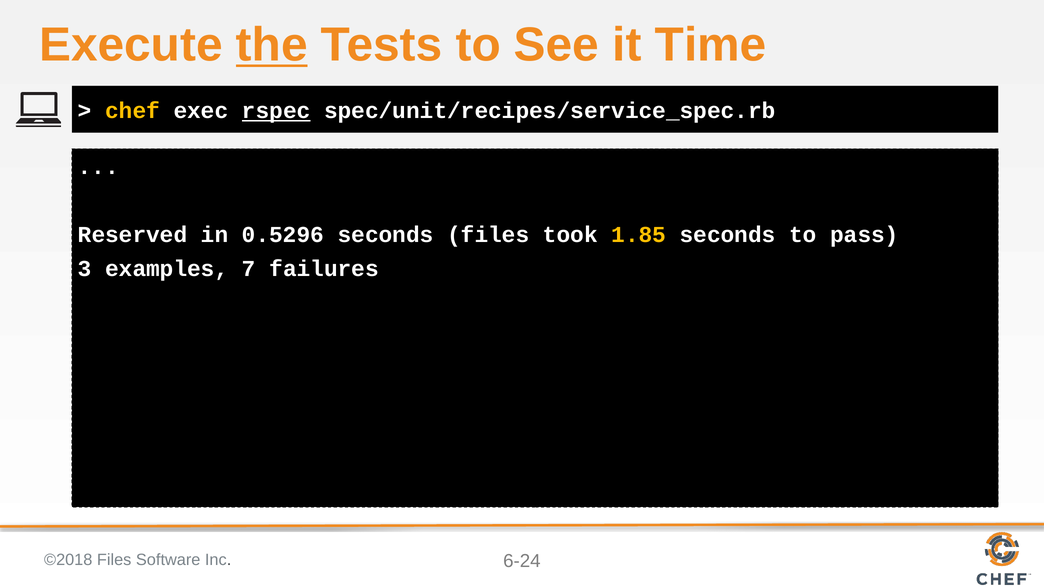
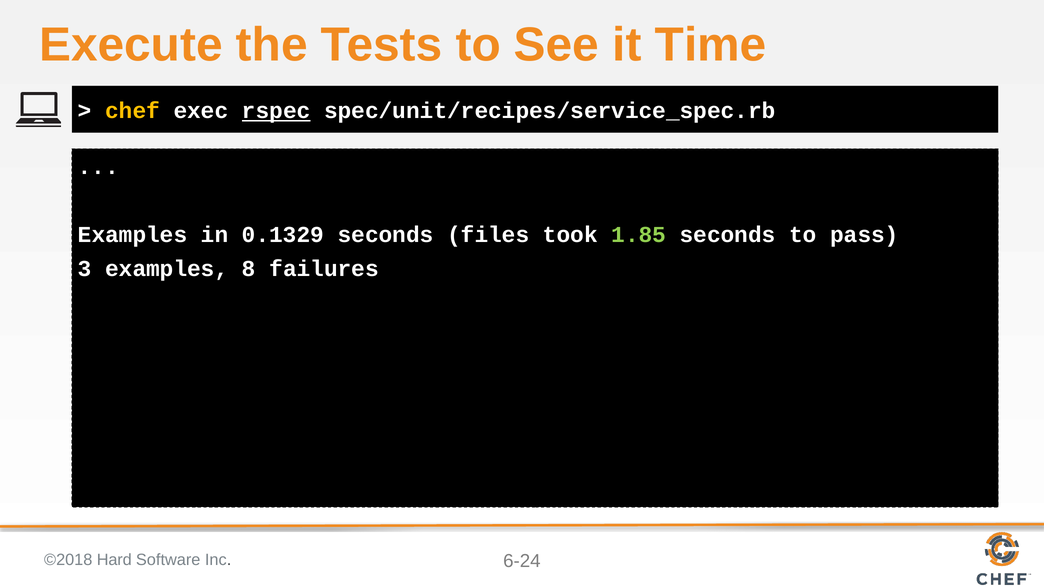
the underline: present -> none
Reserved at (133, 235): Reserved -> Examples
0.5296: 0.5296 -> 0.1329
1.85 colour: yellow -> light green
7: 7 -> 8
Files at (114, 560): Files -> Hard
